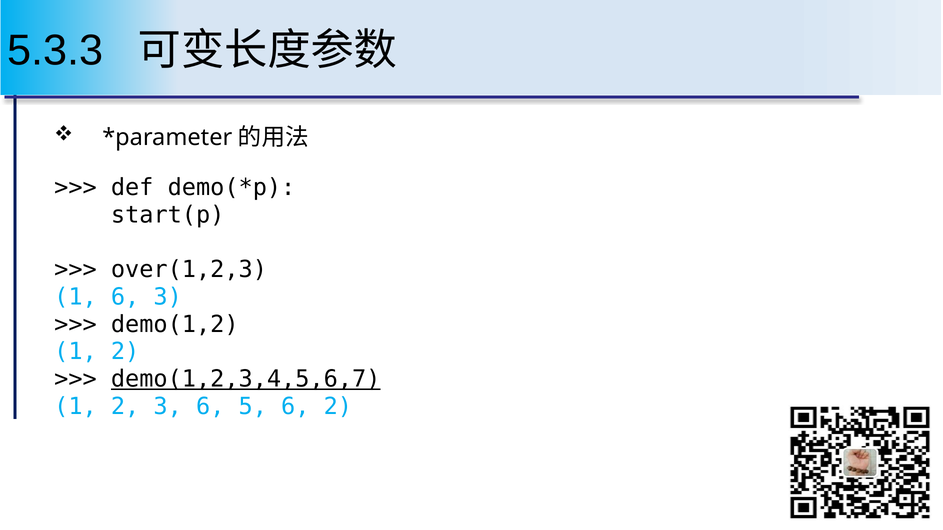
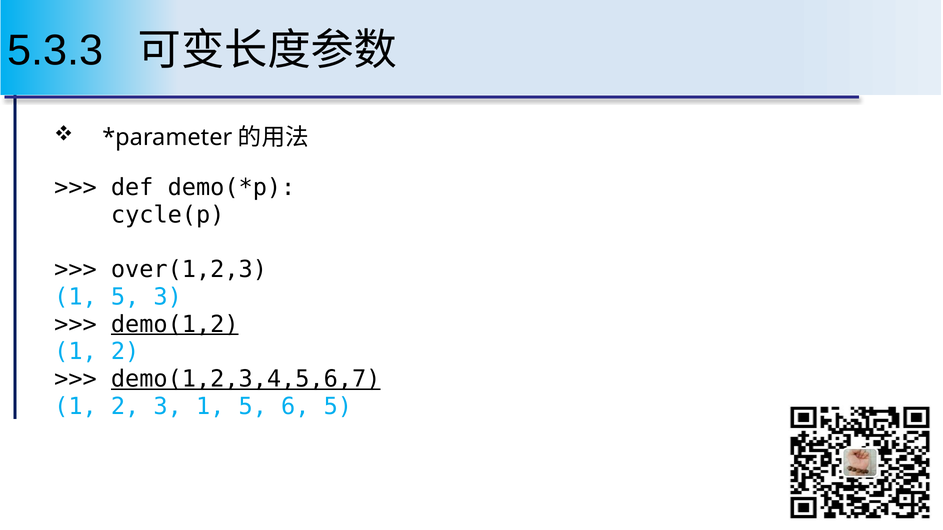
start(p: start(p -> cycle(p
6 at (125, 297): 6 -> 5
demo(1,2 underline: none -> present
3 6: 6 -> 1
6 2: 2 -> 5
